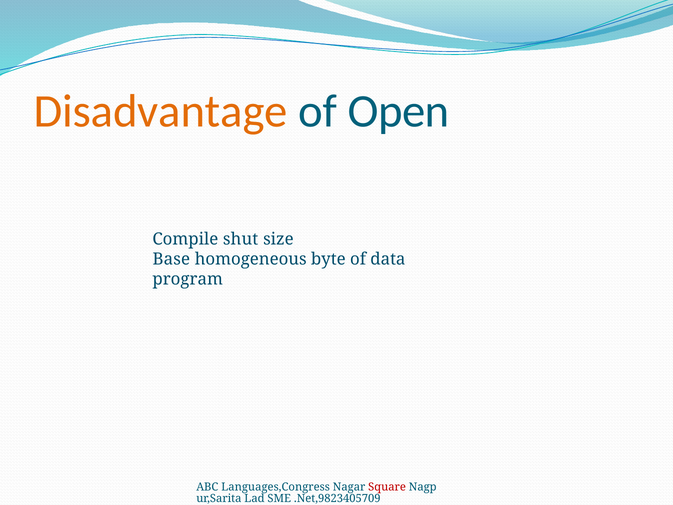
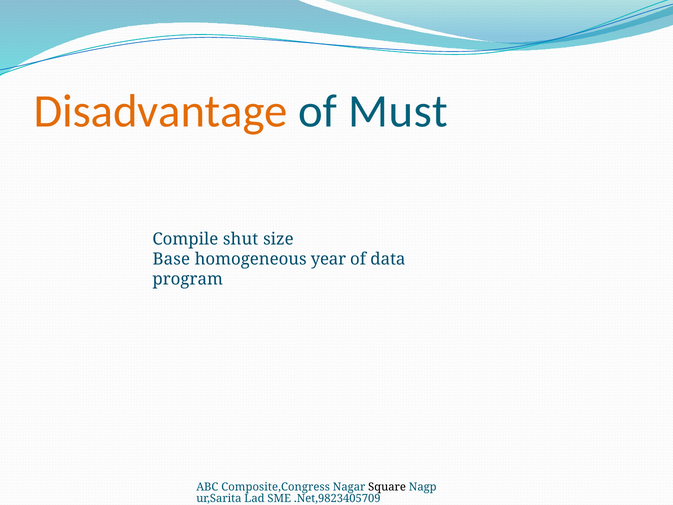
Open: Open -> Must
byte: byte -> year
Languages,Congress: Languages,Congress -> Composite,Congress
Square colour: red -> black
